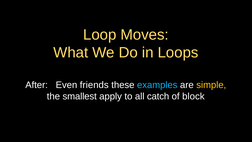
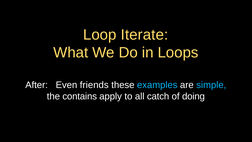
Moves: Moves -> Iterate
simple colour: yellow -> light blue
smallest: smallest -> contains
block: block -> doing
